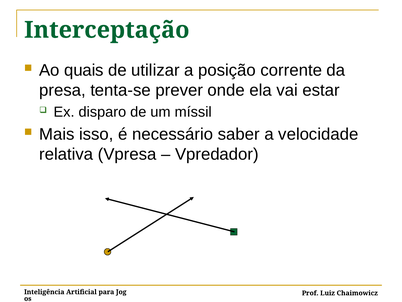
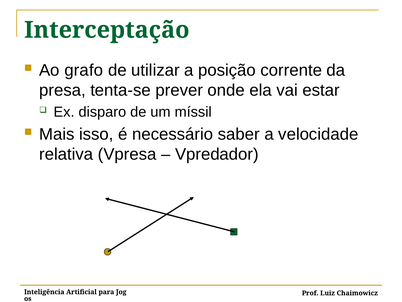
quais: quais -> grafo
